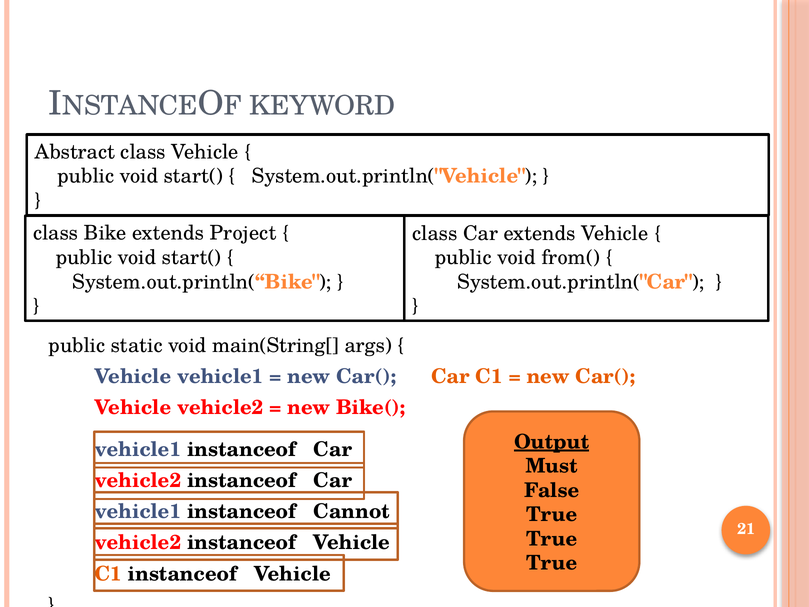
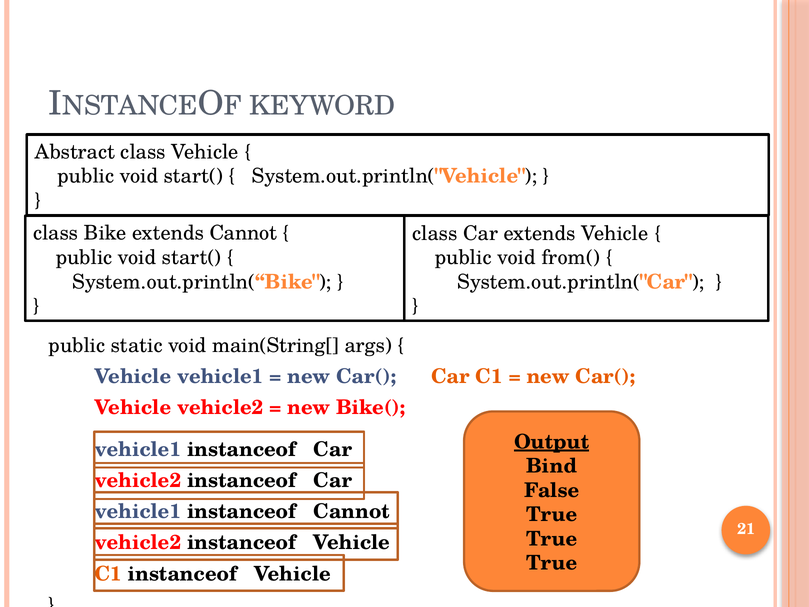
extends Project: Project -> Cannot
Must: Must -> Bind
